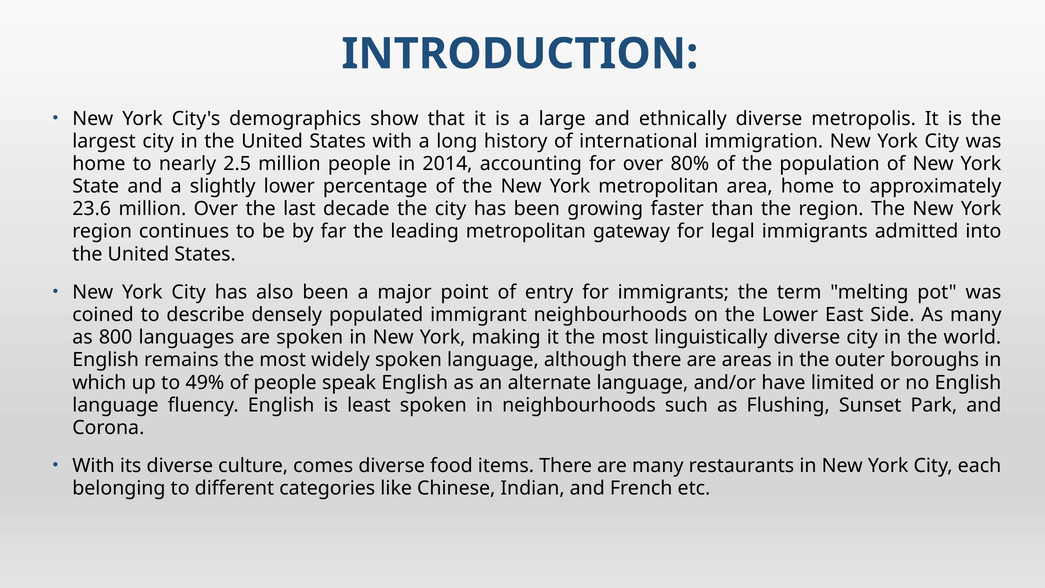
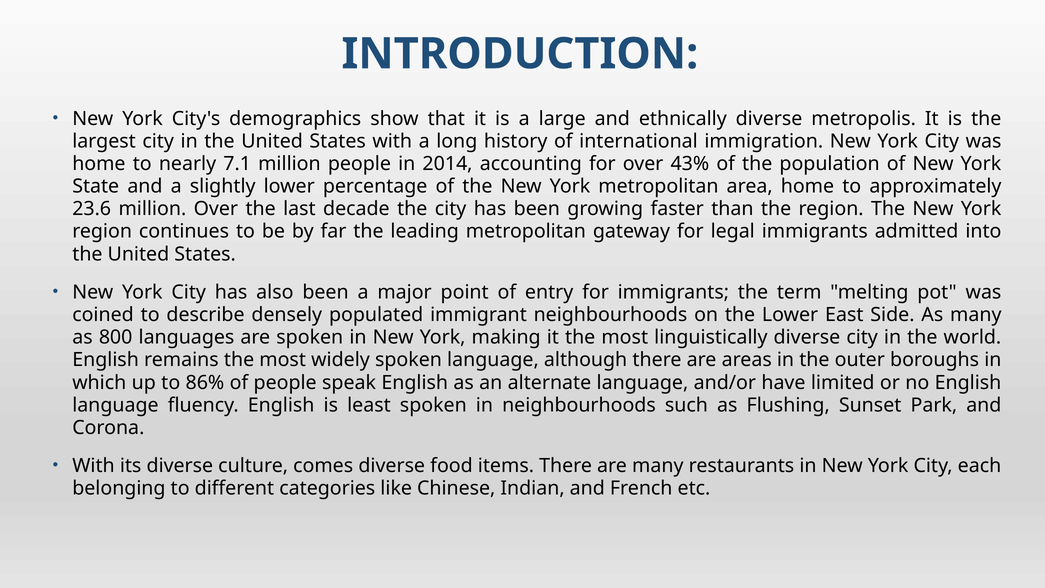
2.5: 2.5 -> 7.1
80%: 80% -> 43%
49%: 49% -> 86%
